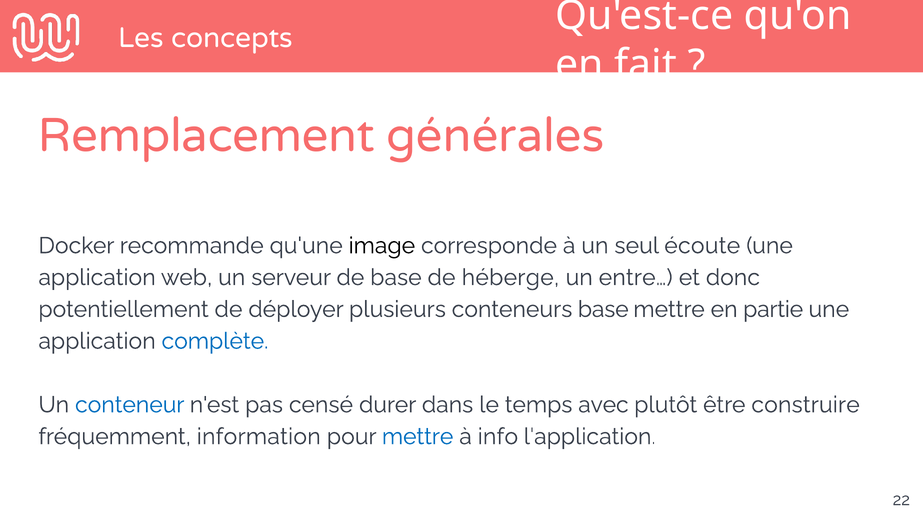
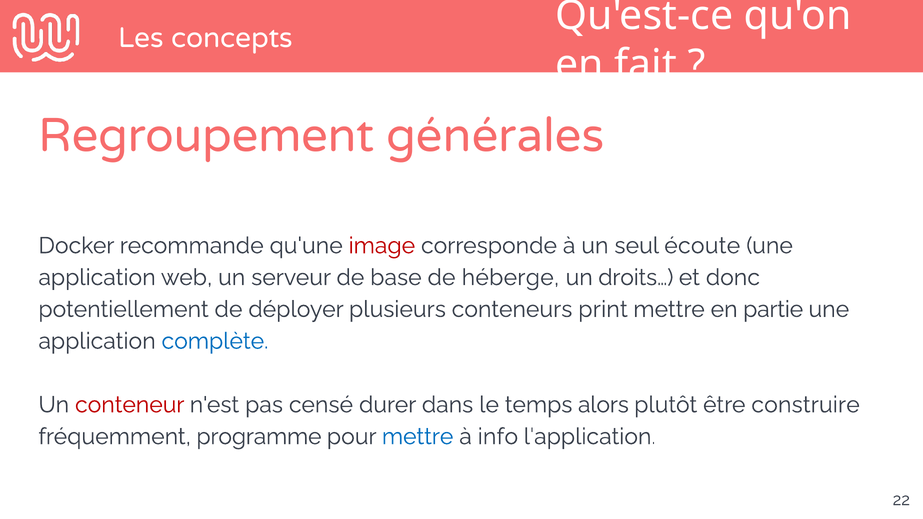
Remplacement: Remplacement -> Regroupement
image colour: black -> red
entre…: entre… -> droits…
conteneurs base: base -> print
conteneur colour: blue -> red
avec: avec -> alors
information: information -> programme
